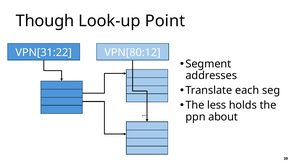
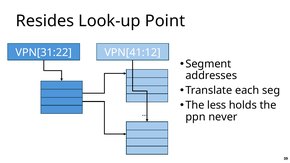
Though: Though -> Resides
VPN[80:12: VPN[80:12 -> VPN[41:12
about: about -> never
